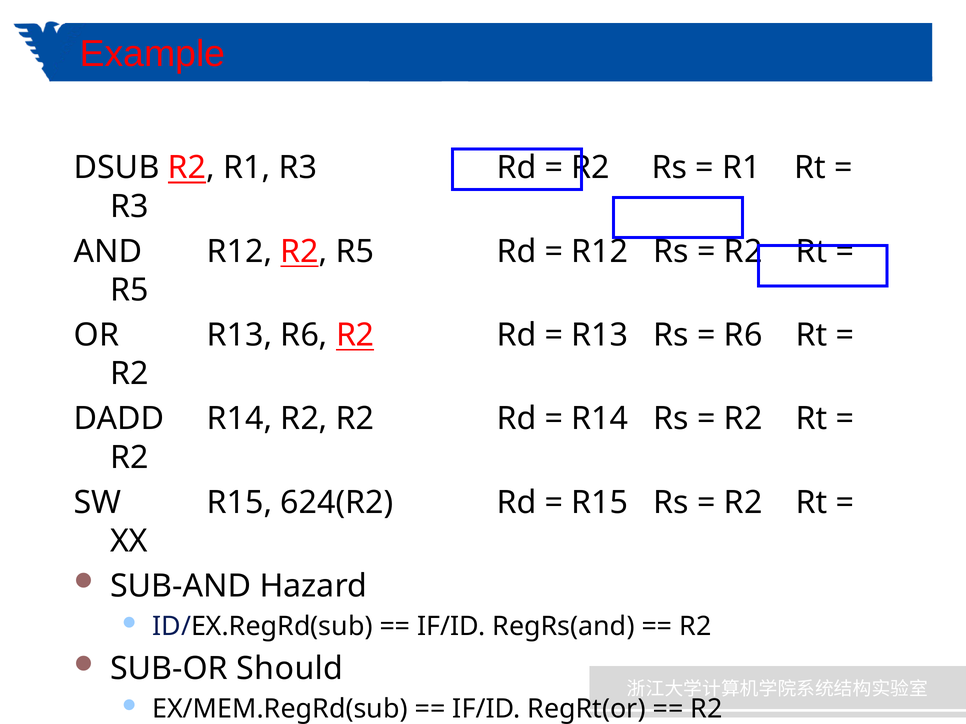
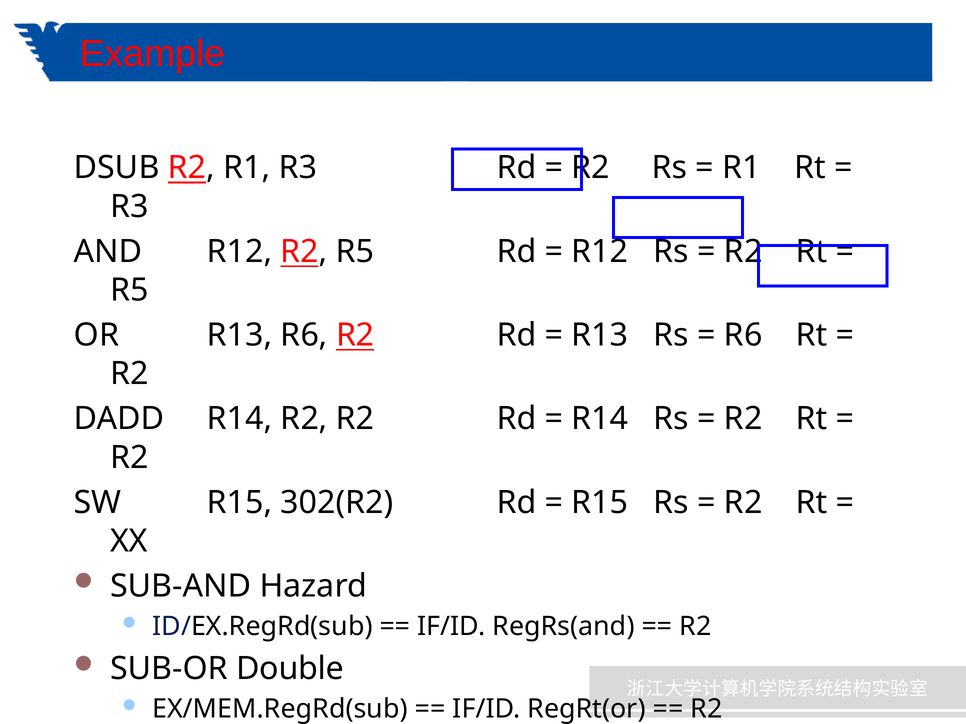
624(R2: 624(R2 -> 302(R2
Should: Should -> Double
